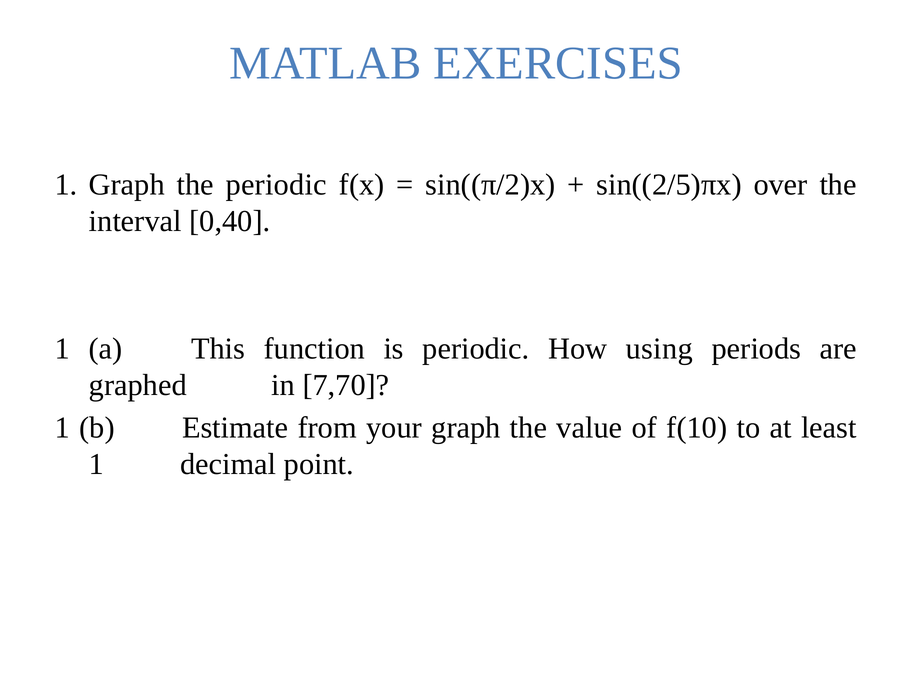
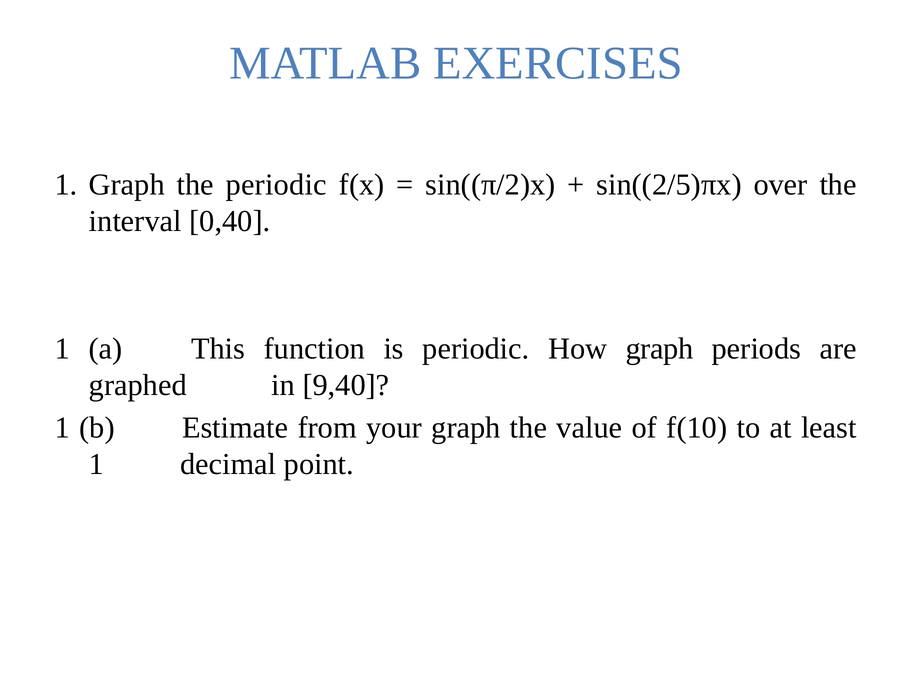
How using: using -> graph
7,70: 7,70 -> 9,40
